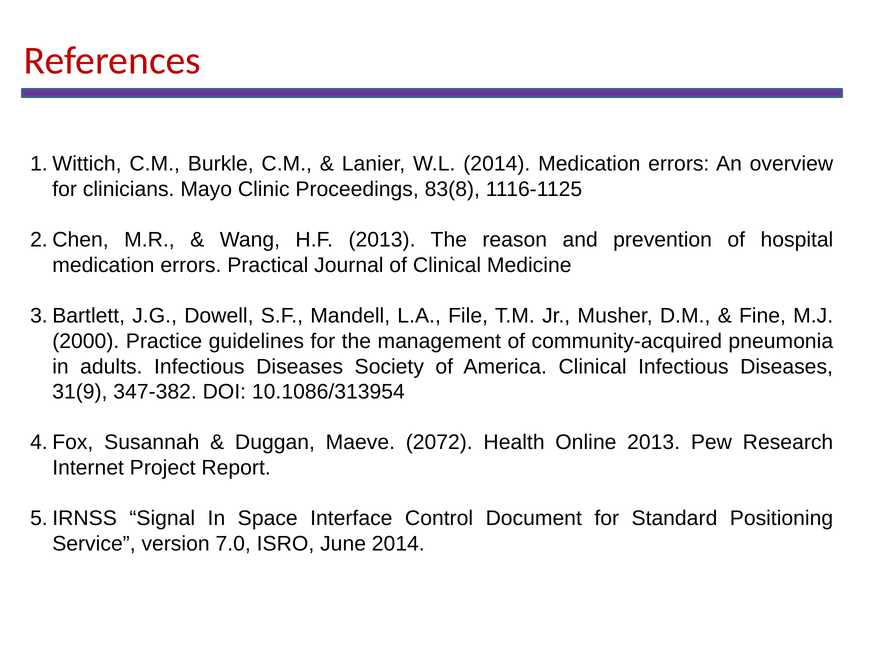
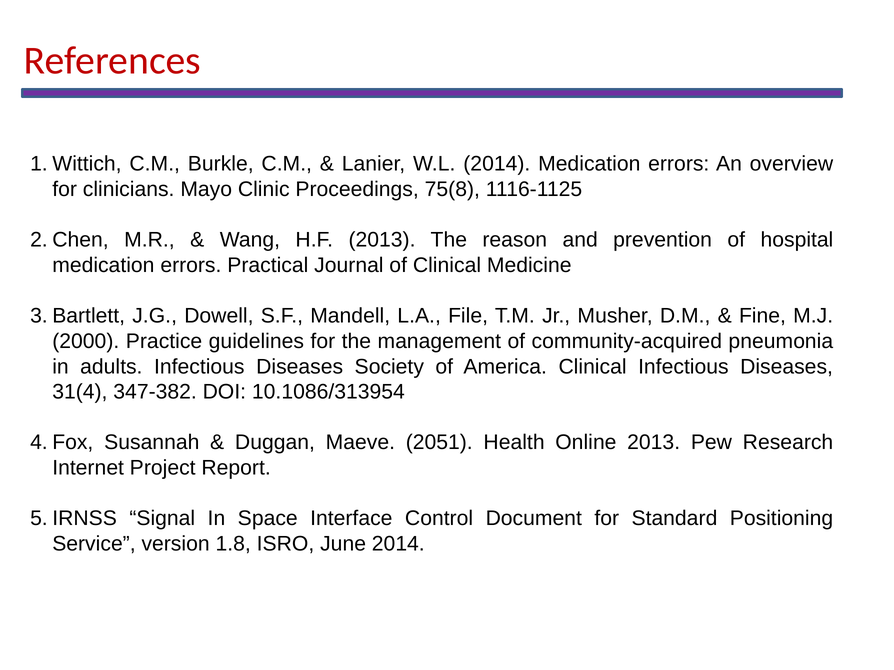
83(8: 83(8 -> 75(8
31(9: 31(9 -> 31(4
2072: 2072 -> 2051
7.0: 7.0 -> 1.8
